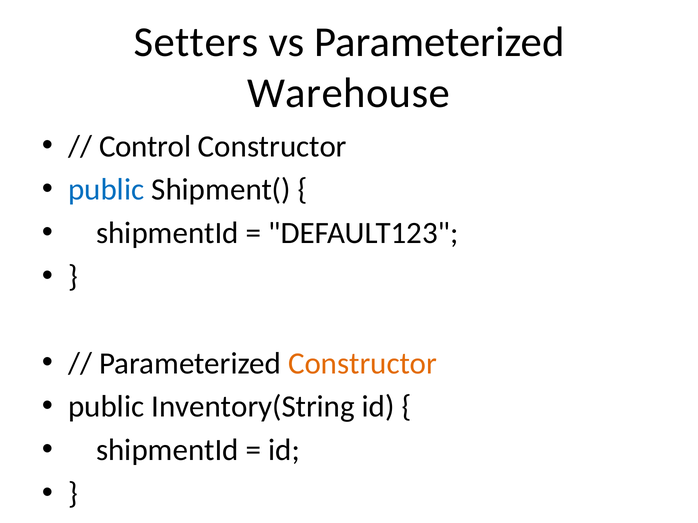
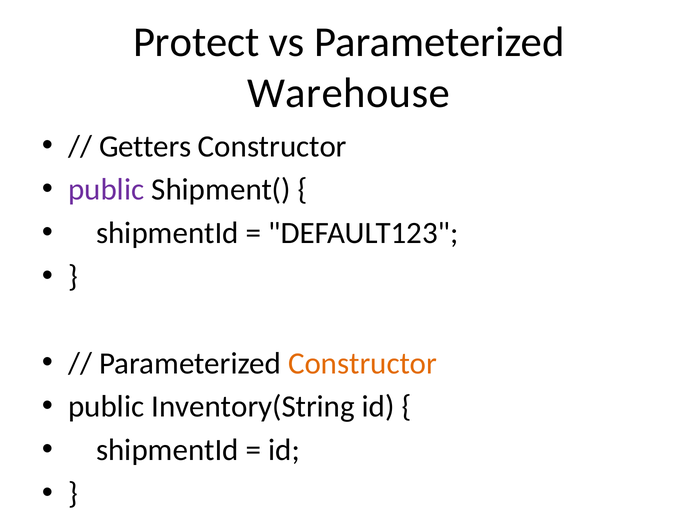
Setters: Setters -> Protect
Control: Control -> Getters
public at (106, 190) colour: blue -> purple
